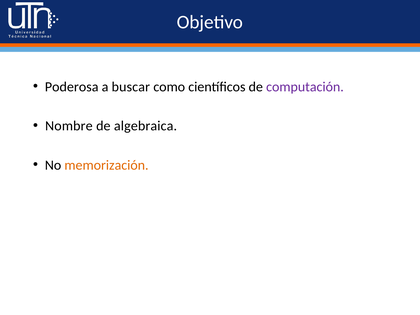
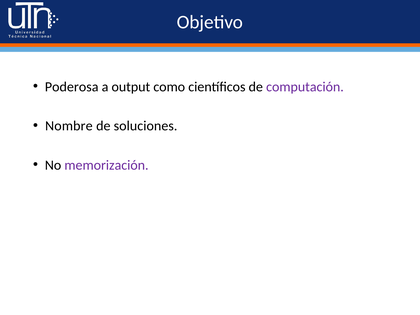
buscar: buscar -> output
algebraica: algebraica -> soluciones
memorización colour: orange -> purple
